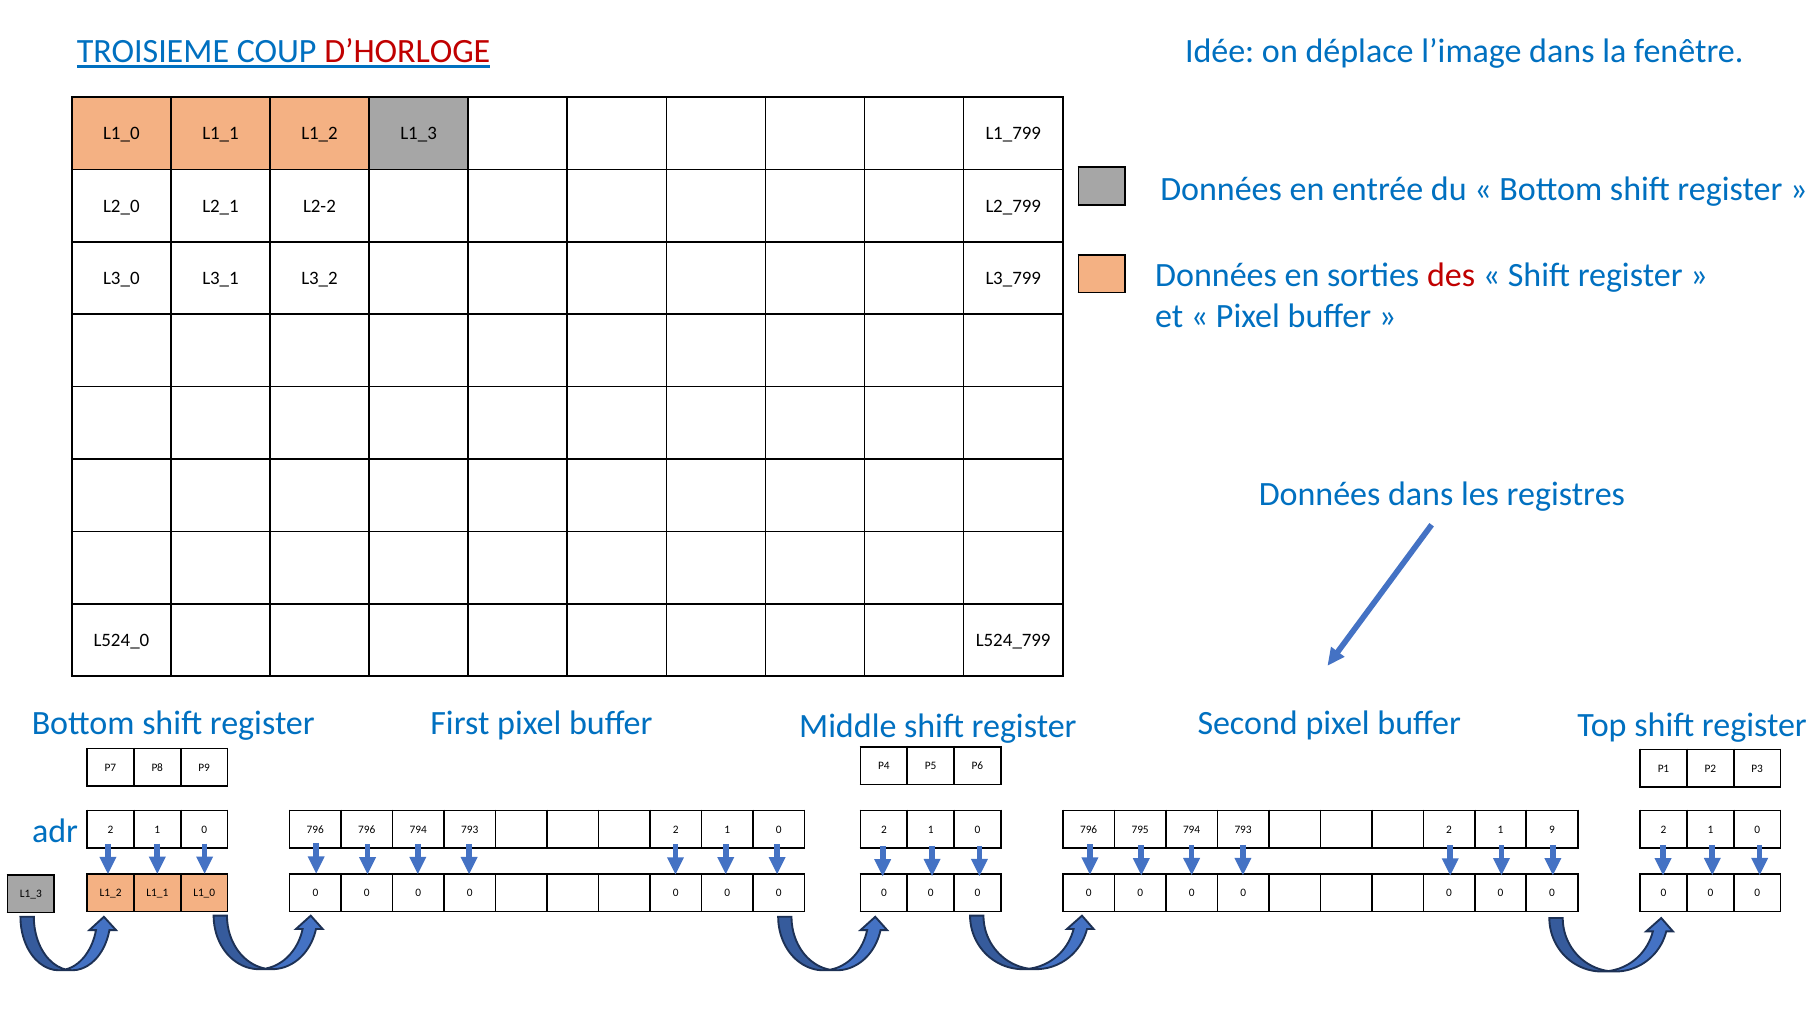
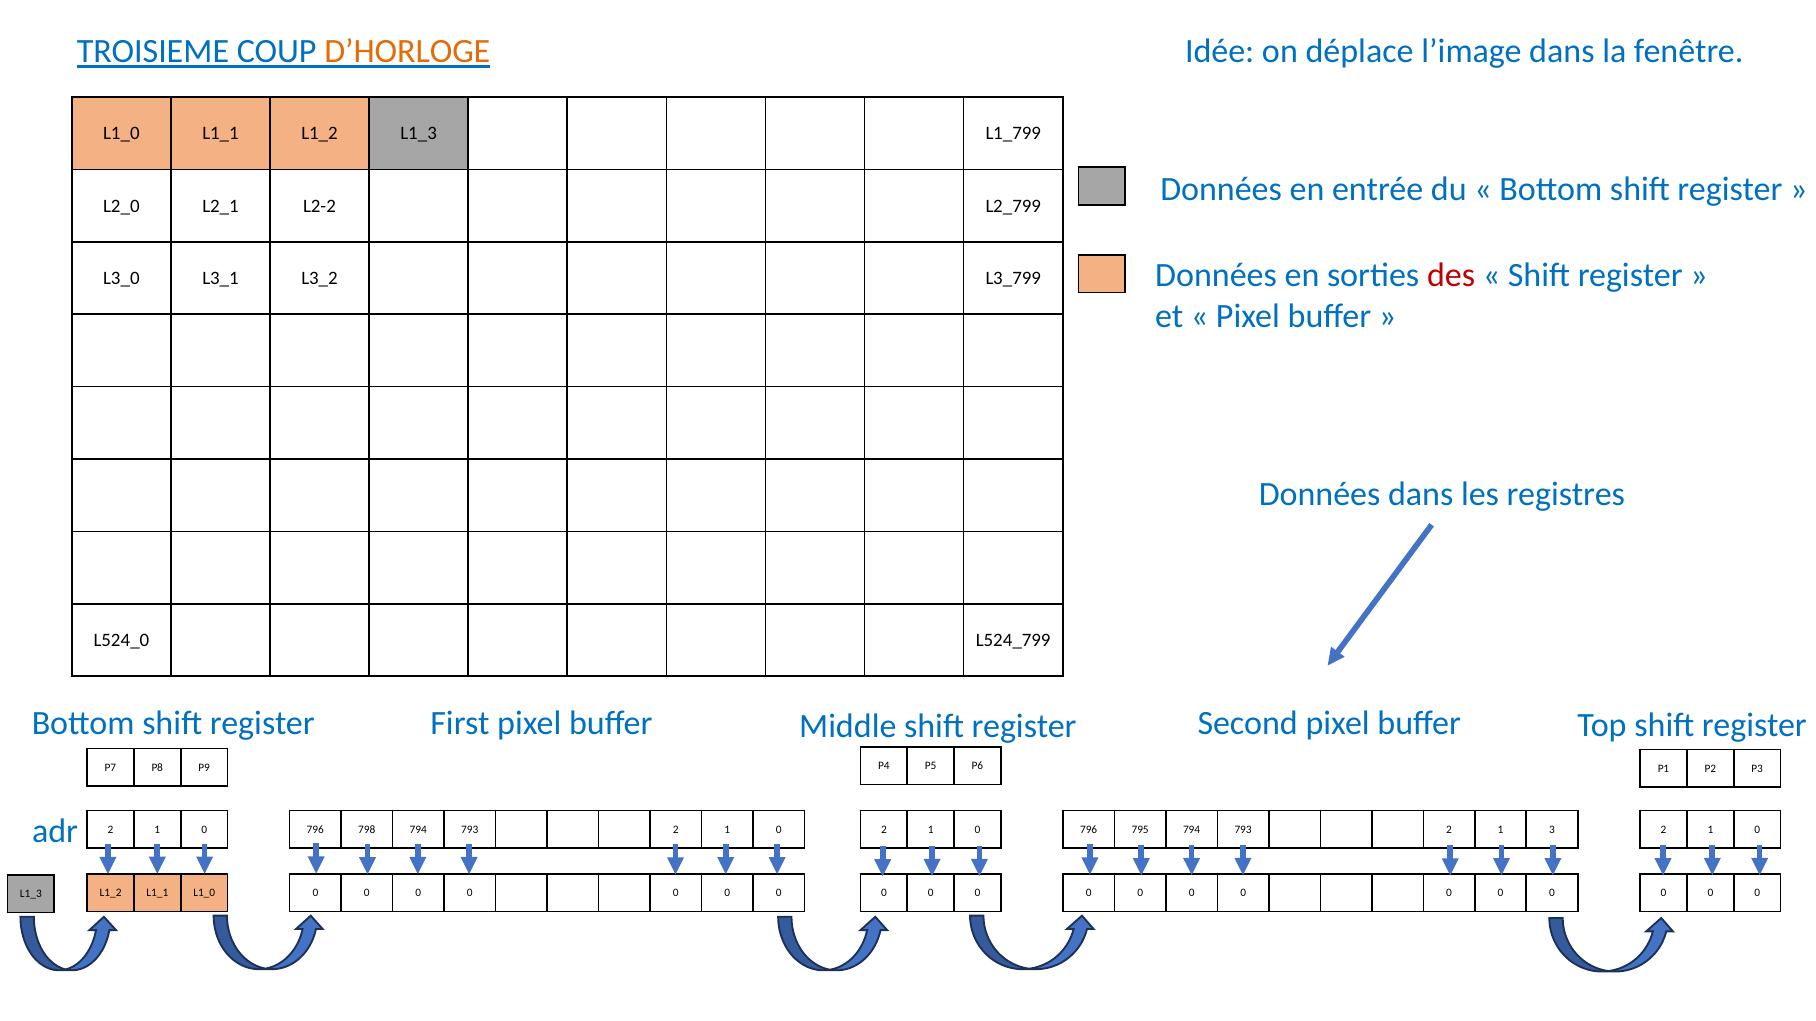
D’HORLOGE colour: red -> orange
796 796: 796 -> 798
9: 9 -> 3
